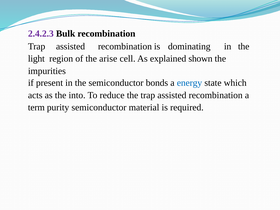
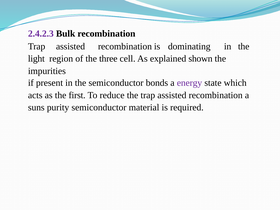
arise: arise -> three
energy colour: blue -> purple
into: into -> first
term: term -> suns
